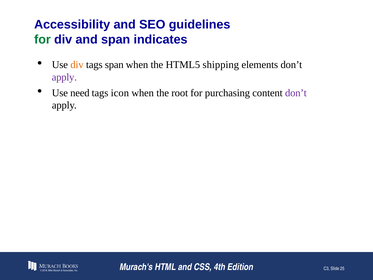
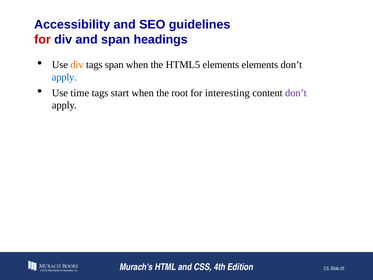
for at (42, 39) colour: green -> red
indicates: indicates -> headings
HTML5 shipping: shipping -> elements
apply at (64, 77) colour: purple -> blue
need: need -> time
icon: icon -> start
purchasing: purchasing -> interesting
